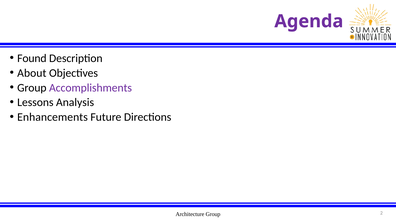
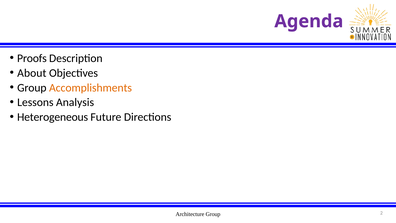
Found: Found -> Proofs
Accomplishments colour: purple -> orange
Enhancements: Enhancements -> Heterogeneous
